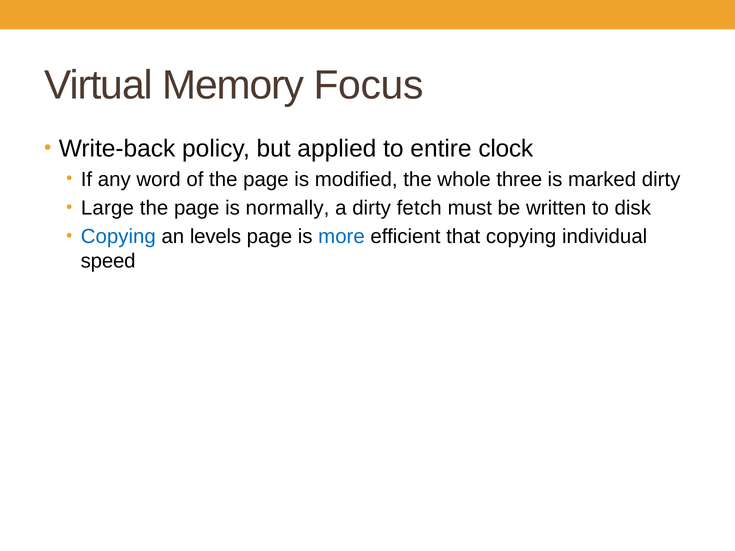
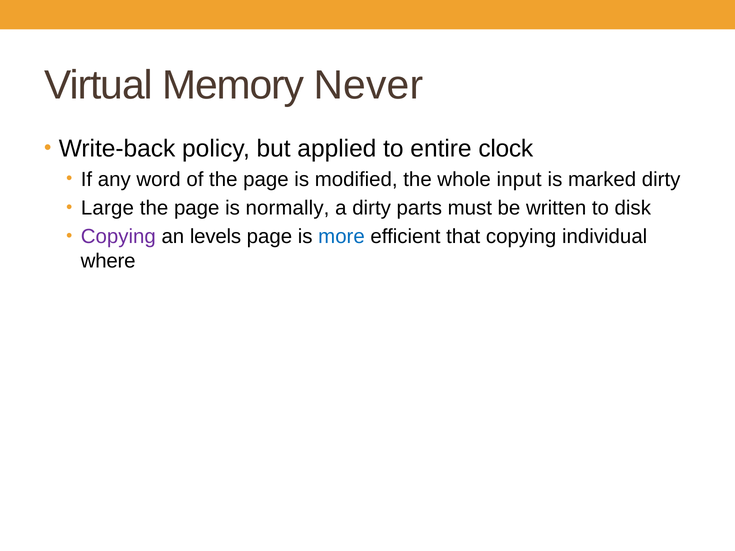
Focus: Focus -> Never
three: three -> input
fetch: fetch -> parts
Copying at (118, 237) colour: blue -> purple
speed: speed -> where
